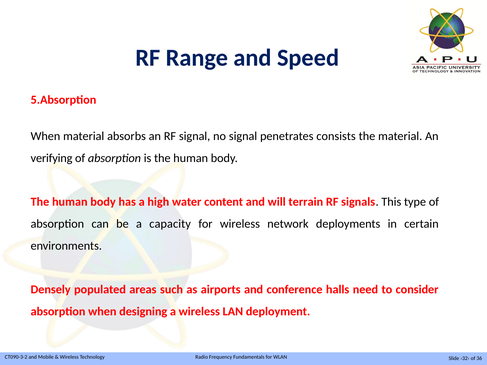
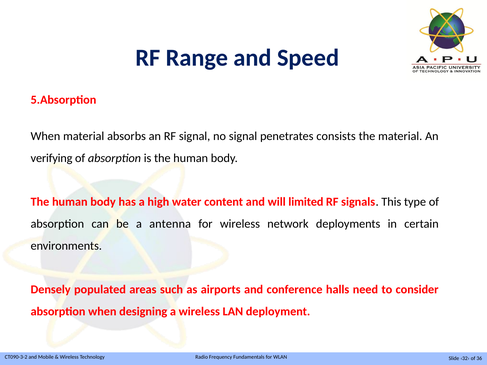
terrain: terrain -> limited
capacity: capacity -> antenna
